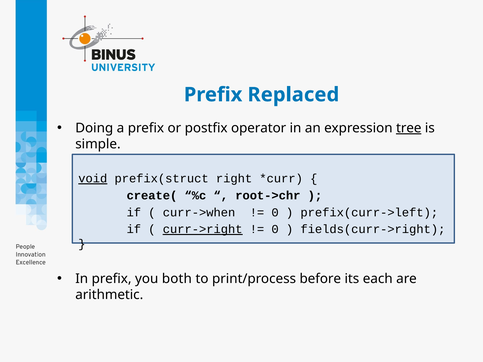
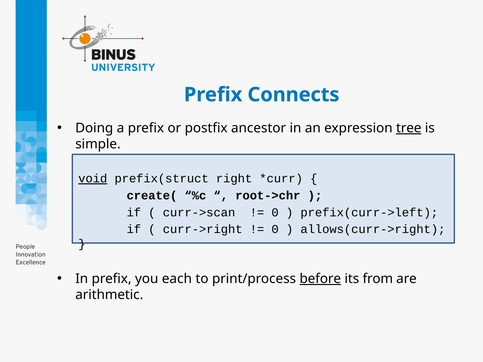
Replaced: Replaced -> Connects
operator: operator -> ancestor
curr->when: curr->when -> curr->scan
curr->right underline: present -> none
fields(curr->right: fields(curr->right -> allows(curr->right
both: both -> each
before underline: none -> present
each: each -> from
